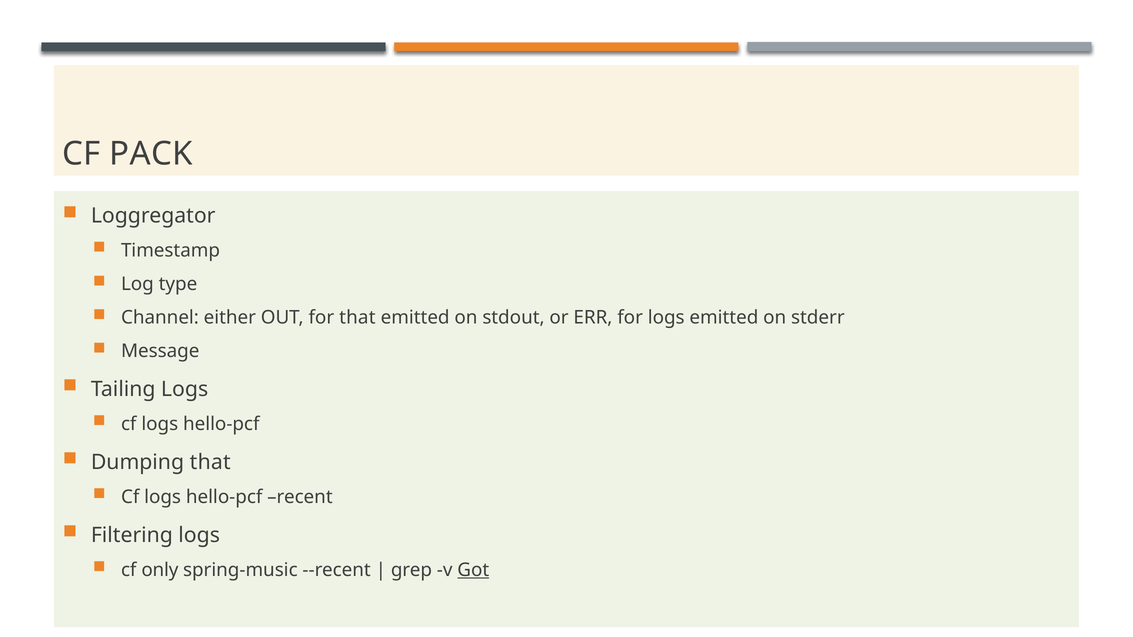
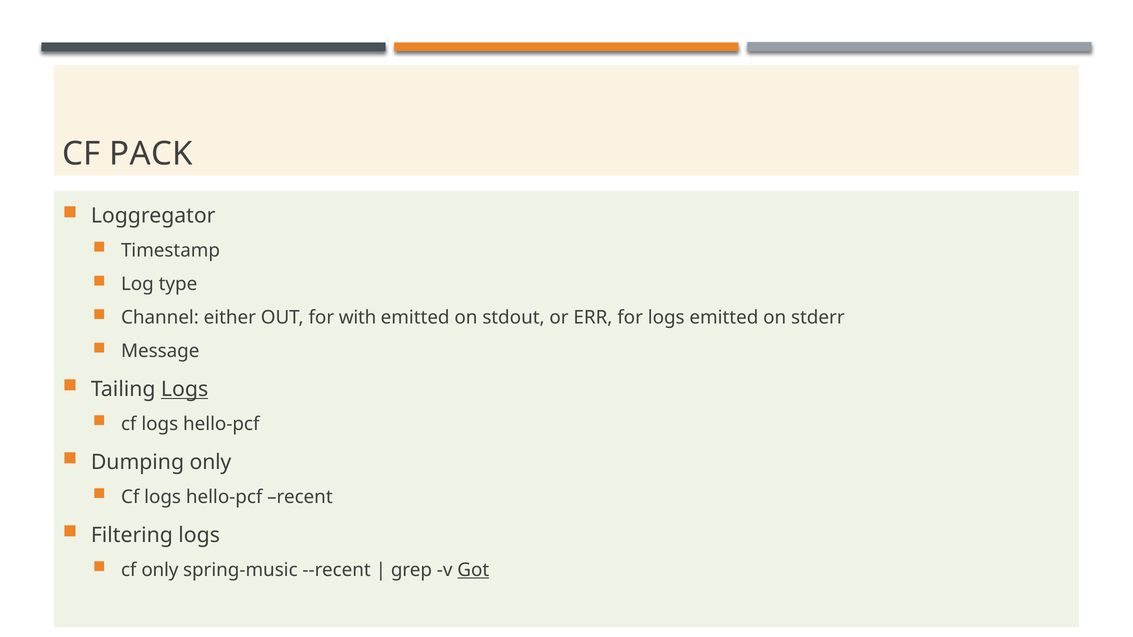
for that: that -> with
Logs at (185, 389) underline: none -> present
Dumping that: that -> only
